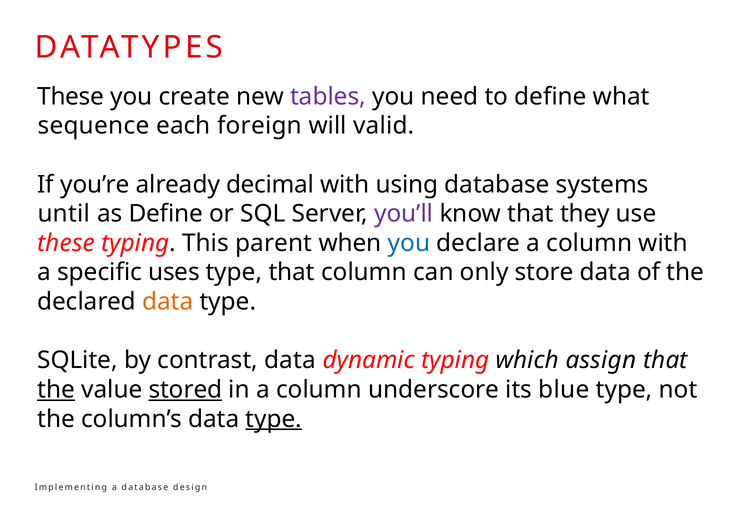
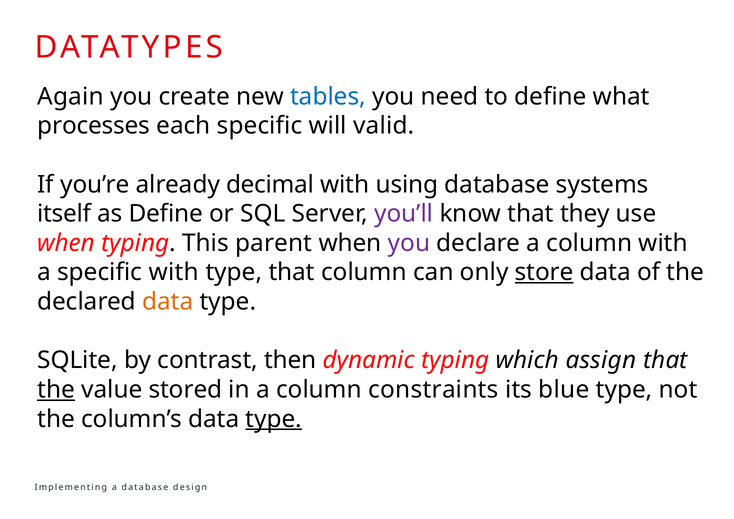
These at (71, 97): These -> Again
tables colour: purple -> blue
sequence: sequence -> processes
each foreign: foreign -> specific
until: until -> itself
these at (66, 243): these -> when
you at (409, 243) colour: blue -> purple
specific uses: uses -> with
store underline: none -> present
contrast data: data -> then
stored underline: present -> none
underscore: underscore -> constraints
